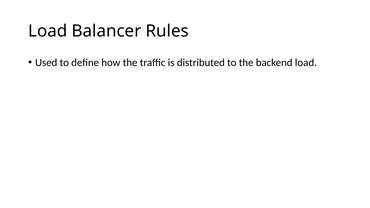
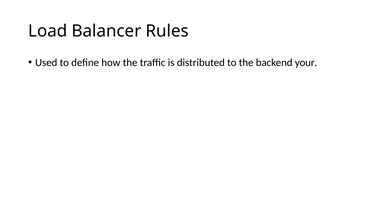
backend load: load -> your
